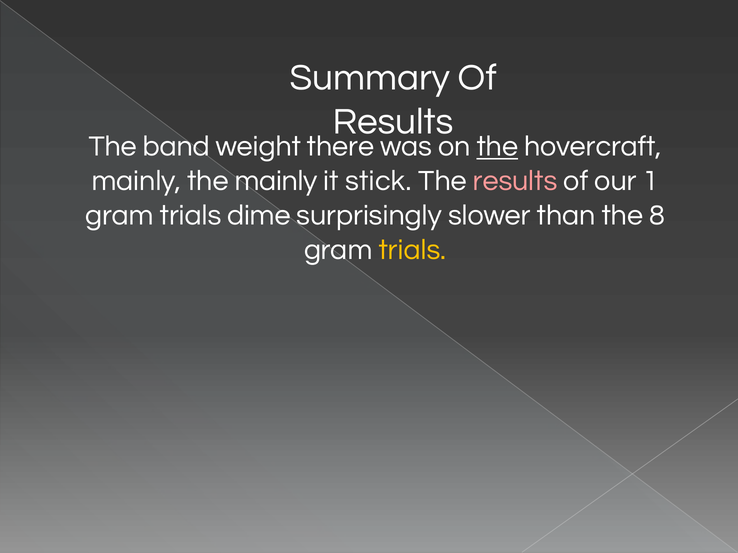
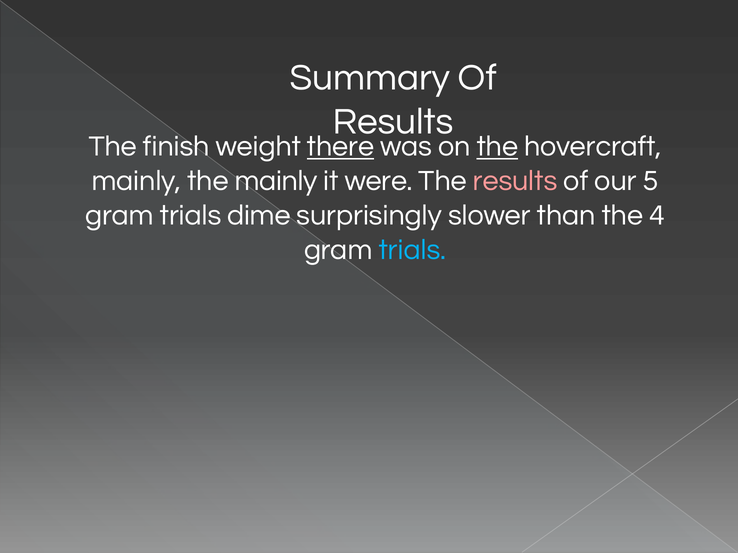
band: band -> finish
there underline: none -> present
stick: stick -> were
1: 1 -> 5
8: 8 -> 4
trials at (412, 250) colour: yellow -> light blue
